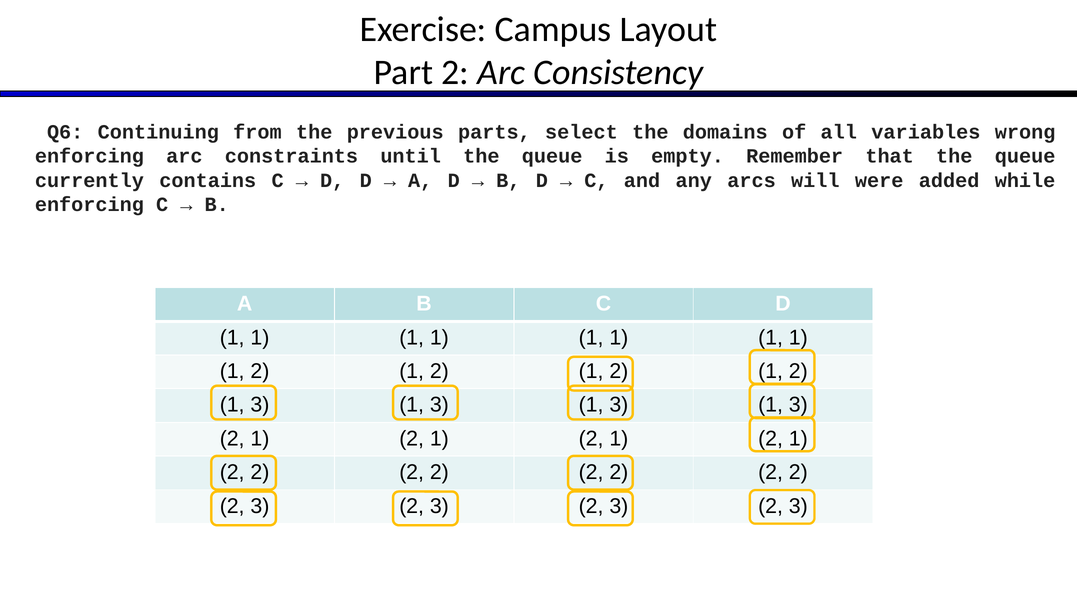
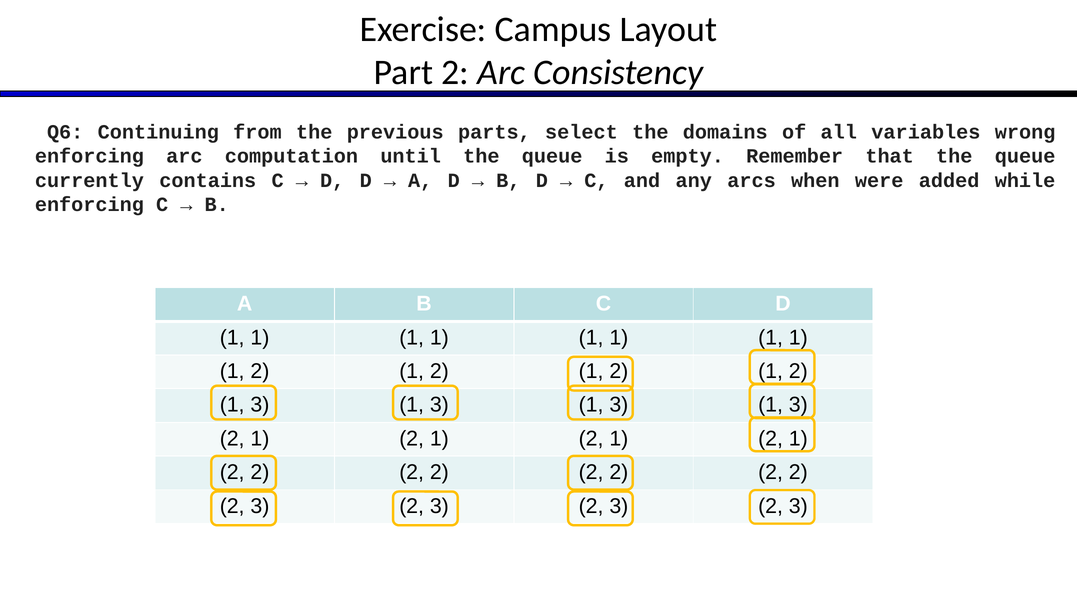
constraints: constraints -> computation
will: will -> when
